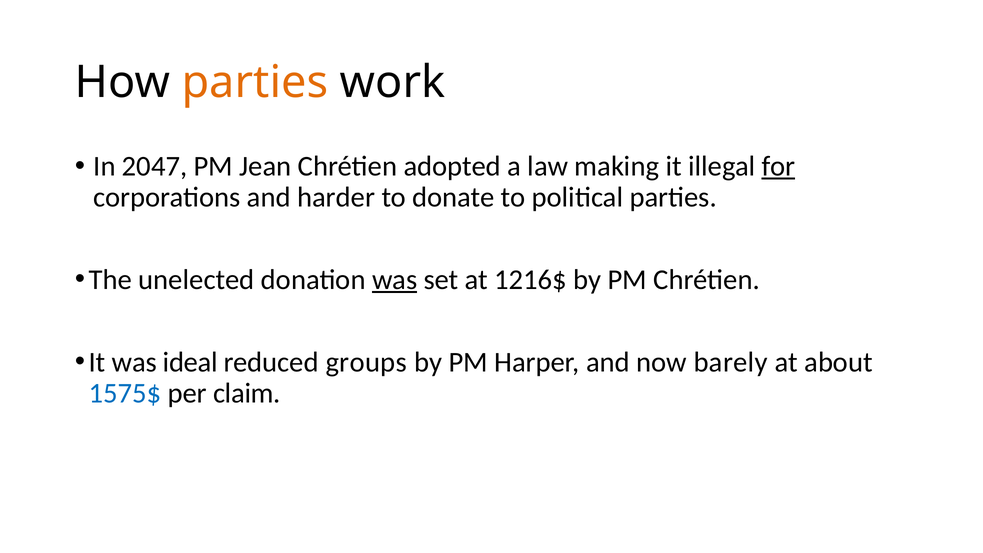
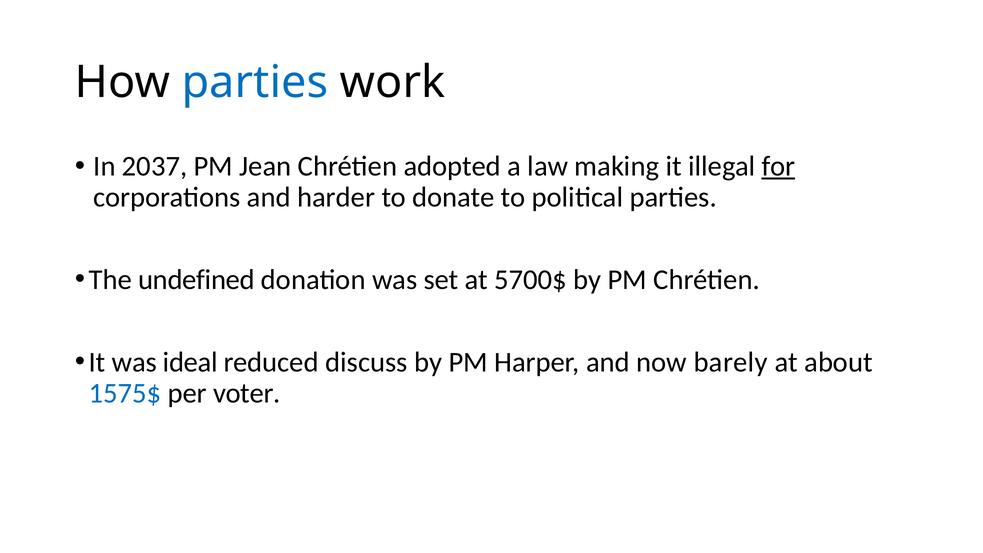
parties at (255, 83) colour: orange -> blue
2047: 2047 -> 2037
unelected: unelected -> undefined
was at (395, 280) underline: present -> none
1216$: 1216$ -> 5700$
groups: groups -> discuss
claim: claim -> voter
